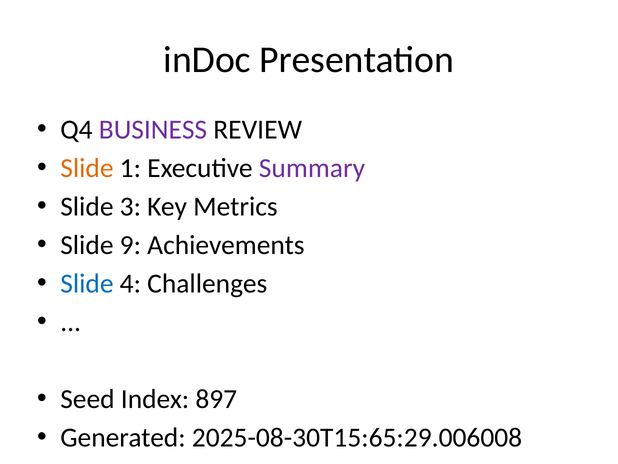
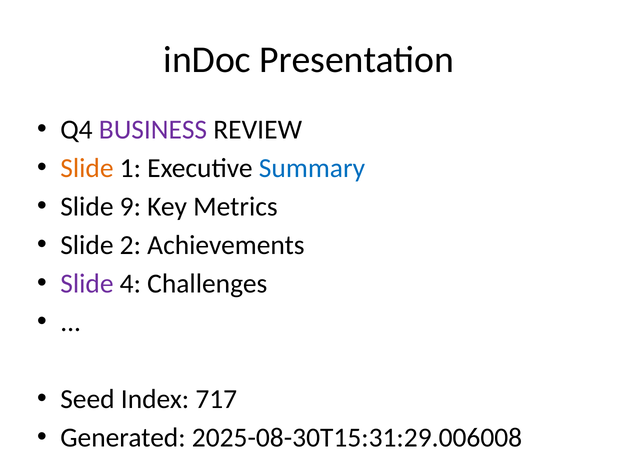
Summary colour: purple -> blue
3: 3 -> 9
9: 9 -> 2
Slide at (87, 284) colour: blue -> purple
897: 897 -> 717
2025-08-30T15:65:29.006008: 2025-08-30T15:65:29.006008 -> 2025-08-30T15:31:29.006008
